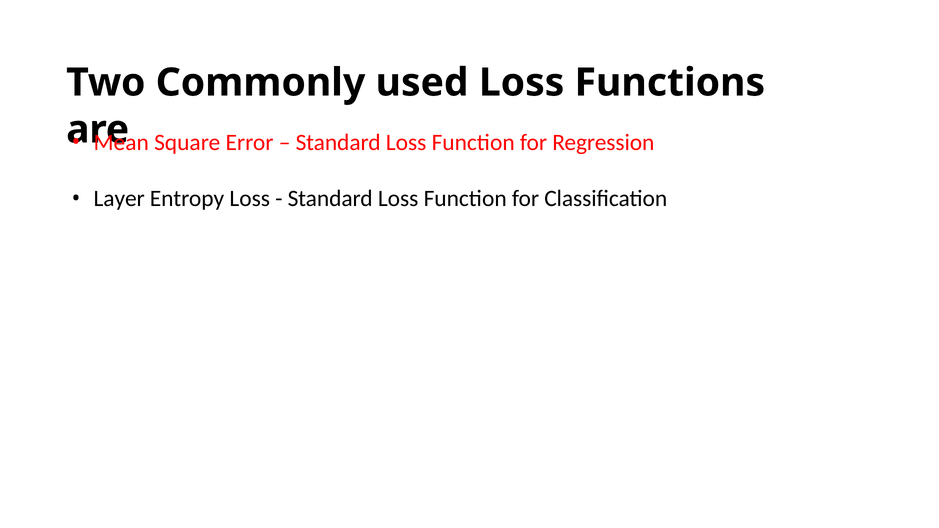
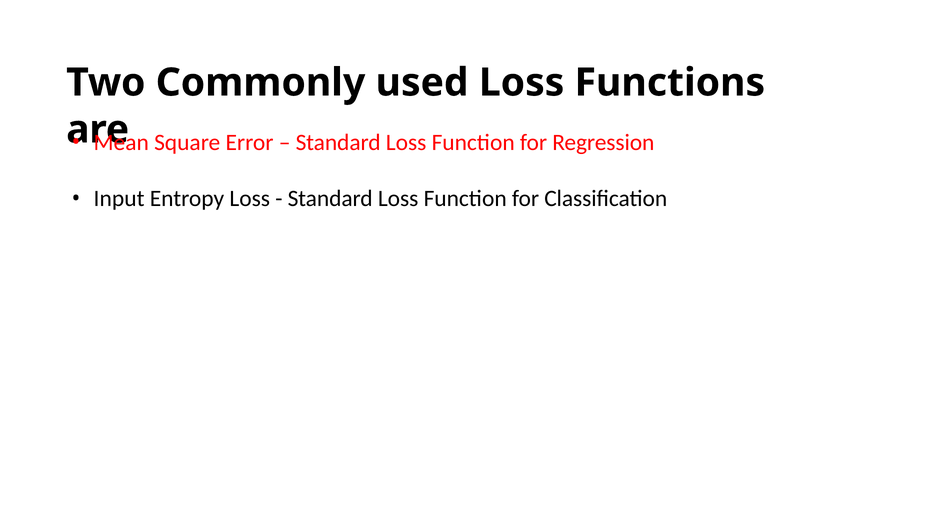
Layer: Layer -> Input
